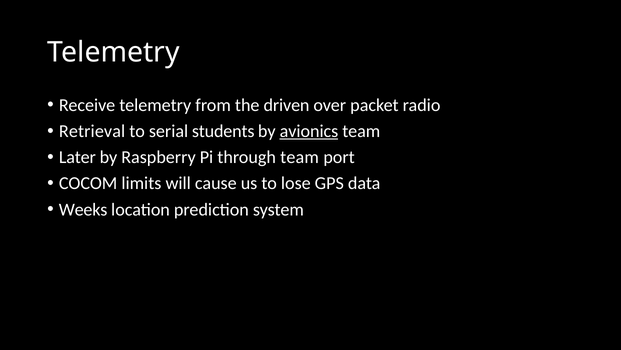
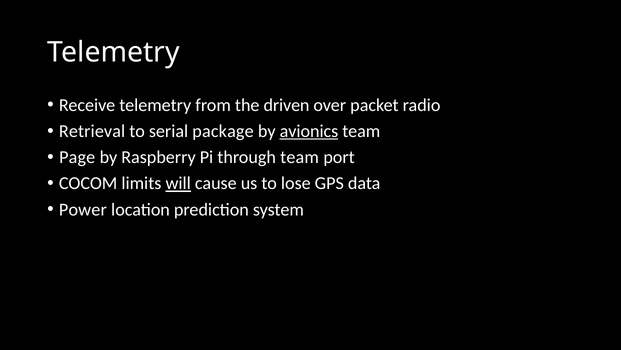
students: students -> package
Later: Later -> Page
will underline: none -> present
Weeks: Weeks -> Power
